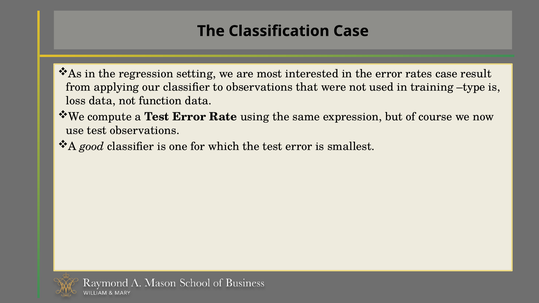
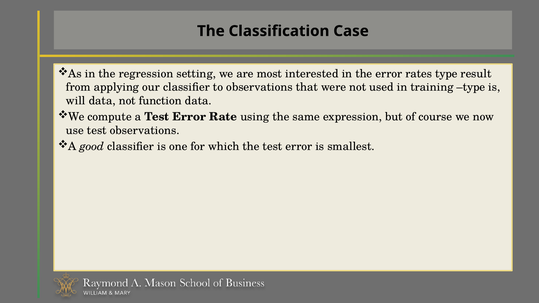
rates case: case -> type
loss: loss -> will
